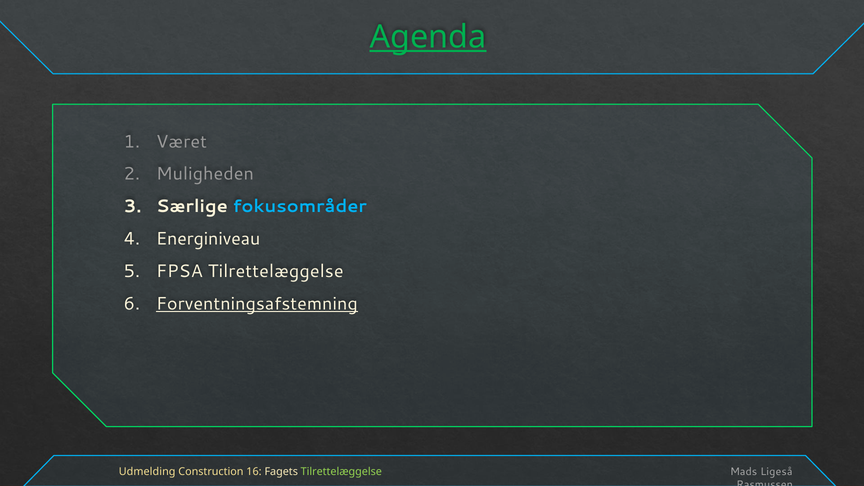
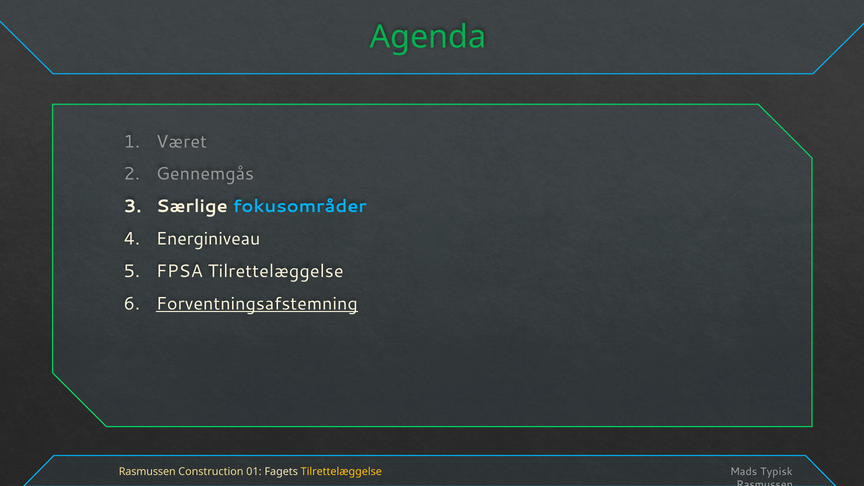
Agenda underline: present -> none
Muligheden: Muligheden -> Gennemgås
Ligeså: Ligeså -> Typisk
Udmelding at (147, 471): Udmelding -> Rasmussen
16: 16 -> 01
Tilrettelæggelse at (341, 471) colour: light green -> yellow
